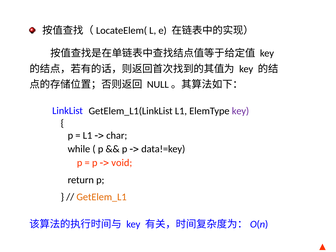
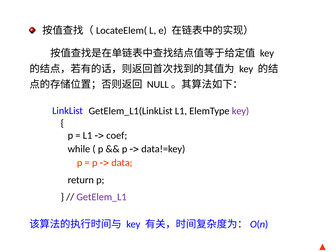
char: char -> coef
void: void -> data
GetElem_L1 colour: orange -> purple
